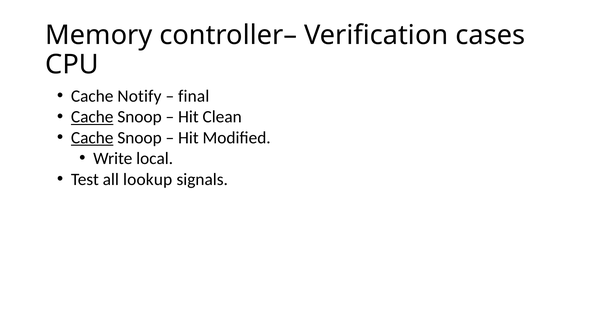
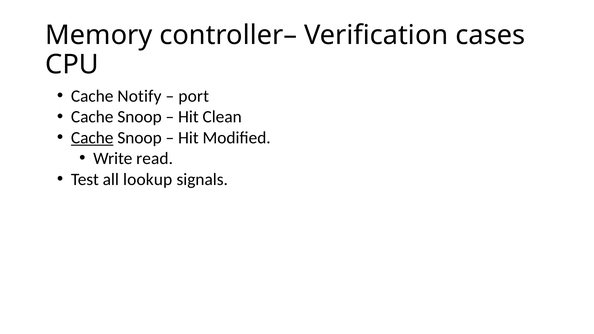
final: final -> port
Cache at (92, 117) underline: present -> none
local: local -> read
